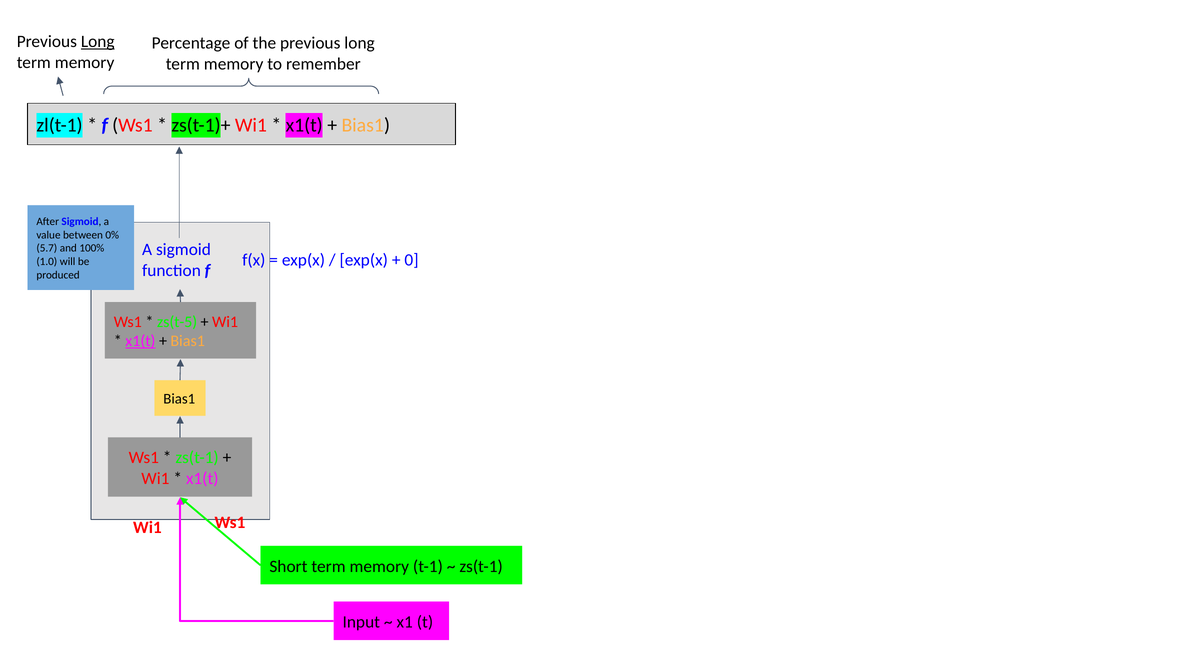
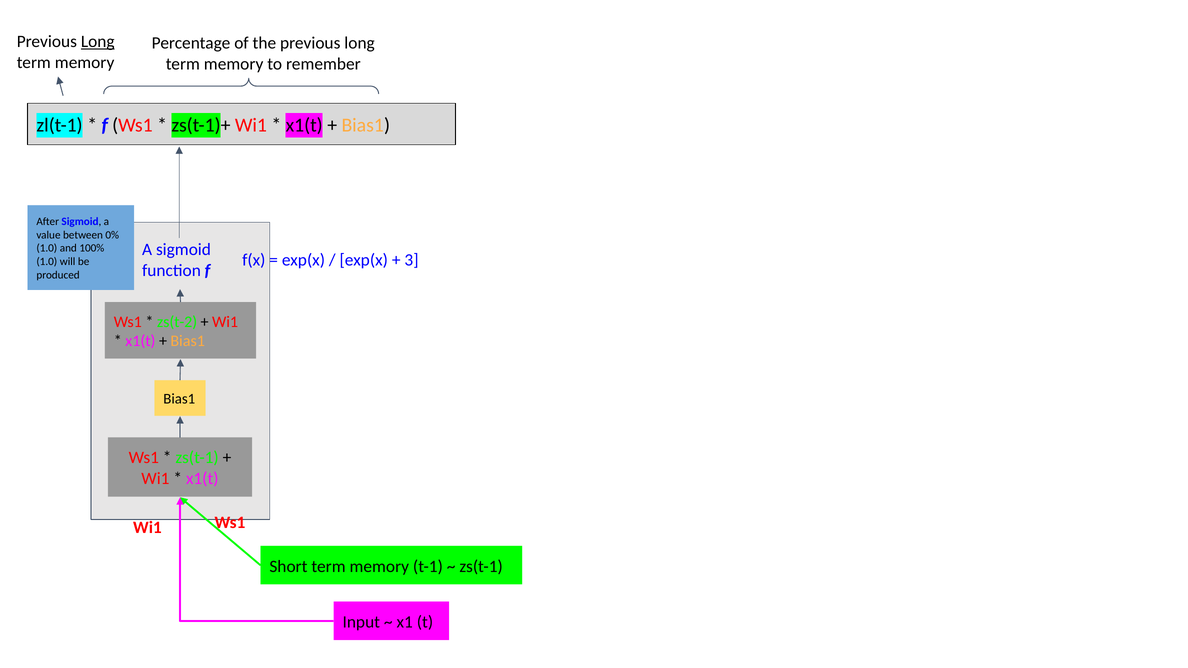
5.7 at (47, 248): 5.7 -> 1.0
0: 0 -> 3
zs(t-5: zs(t-5 -> zs(t-2
x1(t at (140, 341) underline: present -> none
